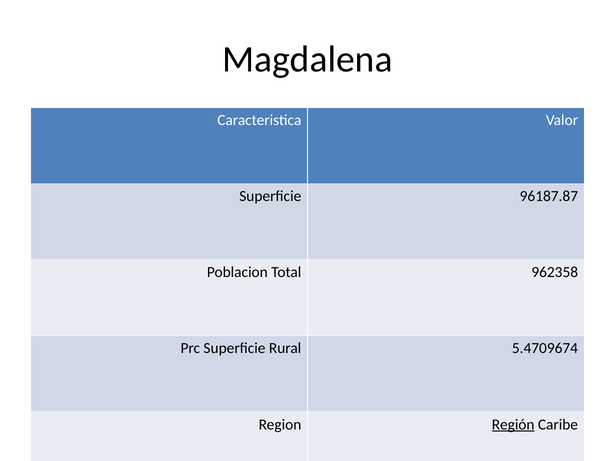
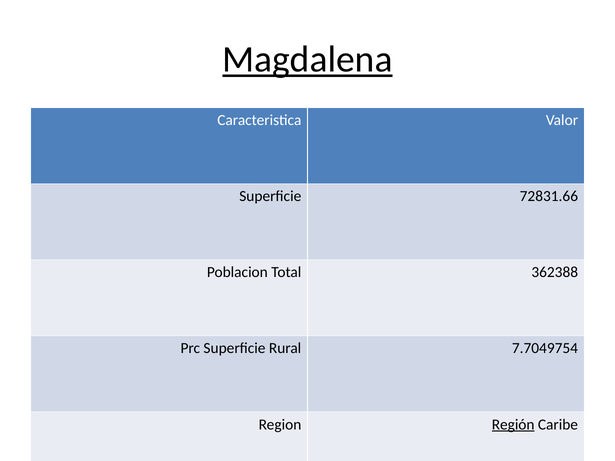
Magdalena underline: none -> present
96187.87: 96187.87 -> 72831.66
962358: 962358 -> 362388
5.4709674: 5.4709674 -> 7.7049754
